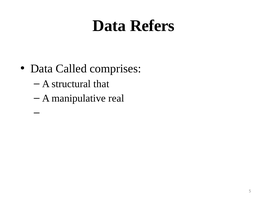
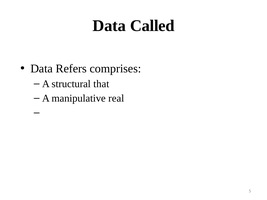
Refers: Refers -> Called
Called: Called -> Refers
